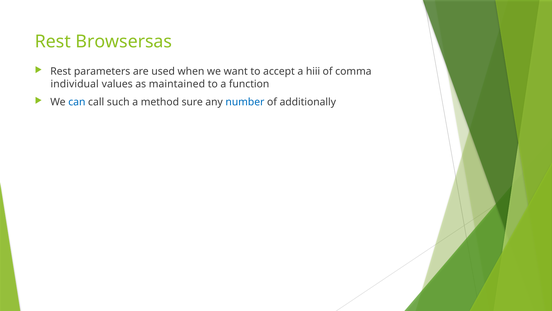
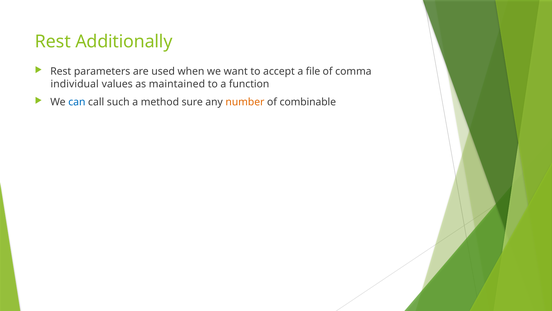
Browsersas: Browsersas -> Additionally
hiii: hiii -> file
number colour: blue -> orange
additionally: additionally -> combinable
